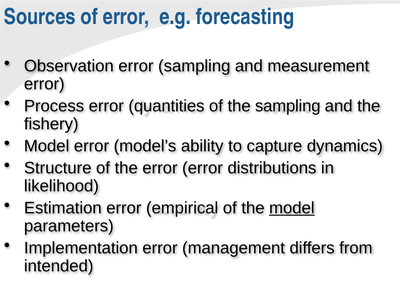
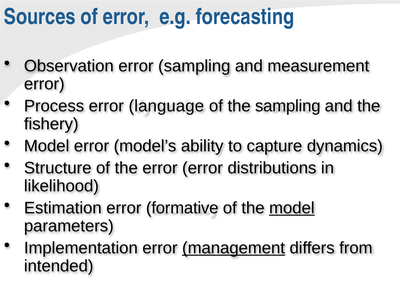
quantities: quantities -> language
empirical: empirical -> formative
management underline: none -> present
